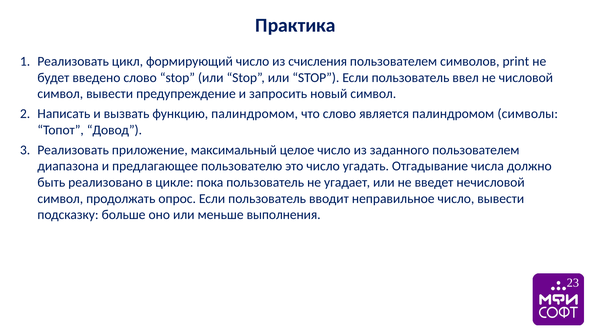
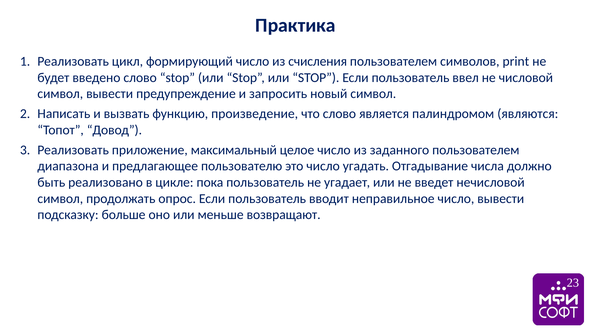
функцию палиндромом: палиндромом -> произведение
символы: символы -> являются
выполнения: выполнения -> возвращают
